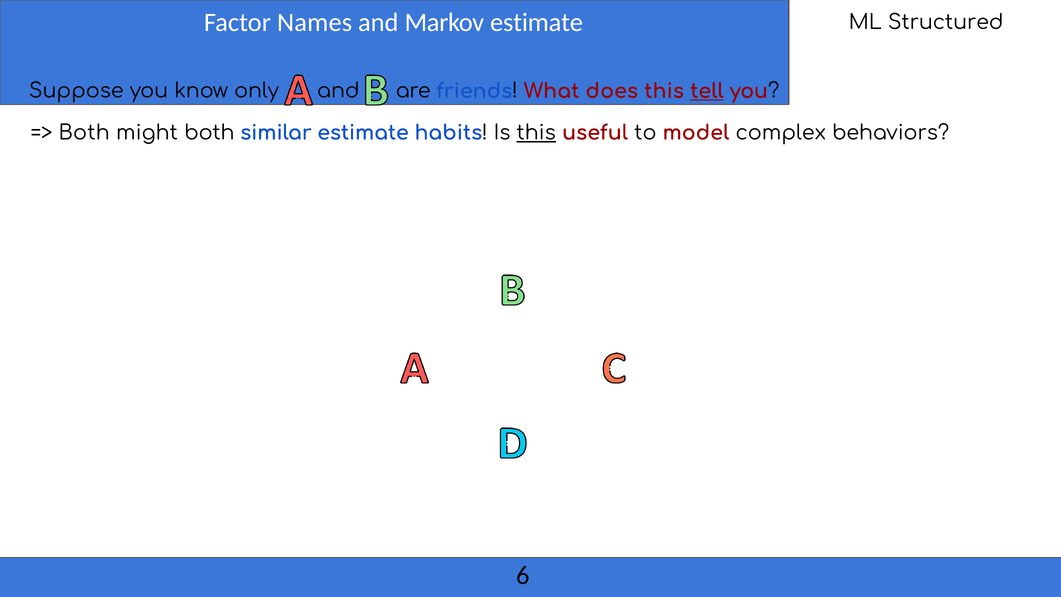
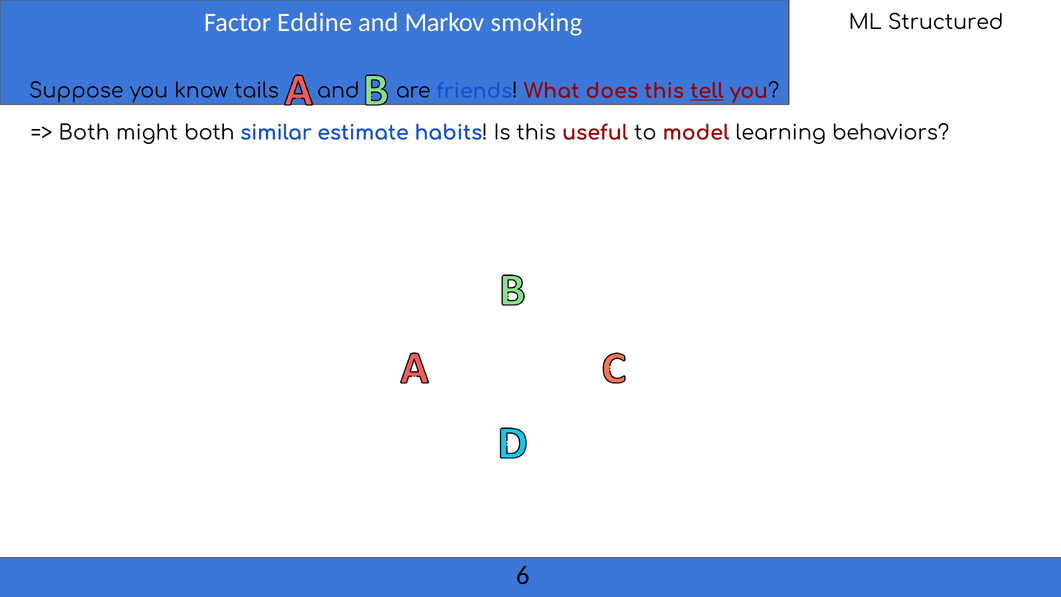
Names: Names -> Eddine
Markov estimate: estimate -> smoking
only: only -> tails
this at (536, 133) underline: present -> none
complex: complex -> learning
